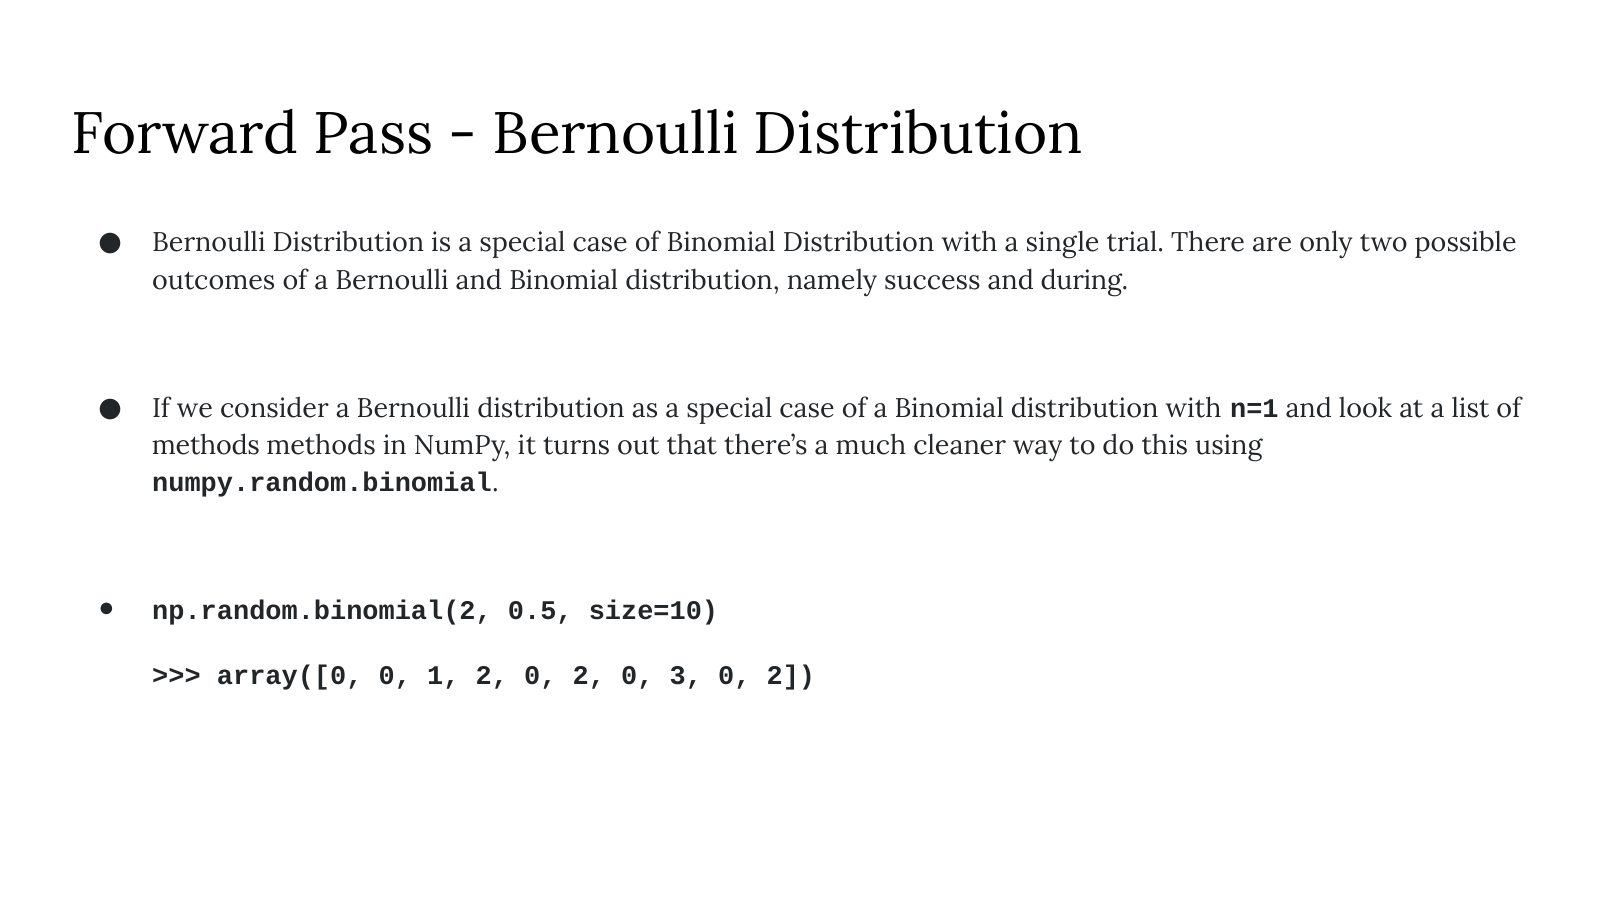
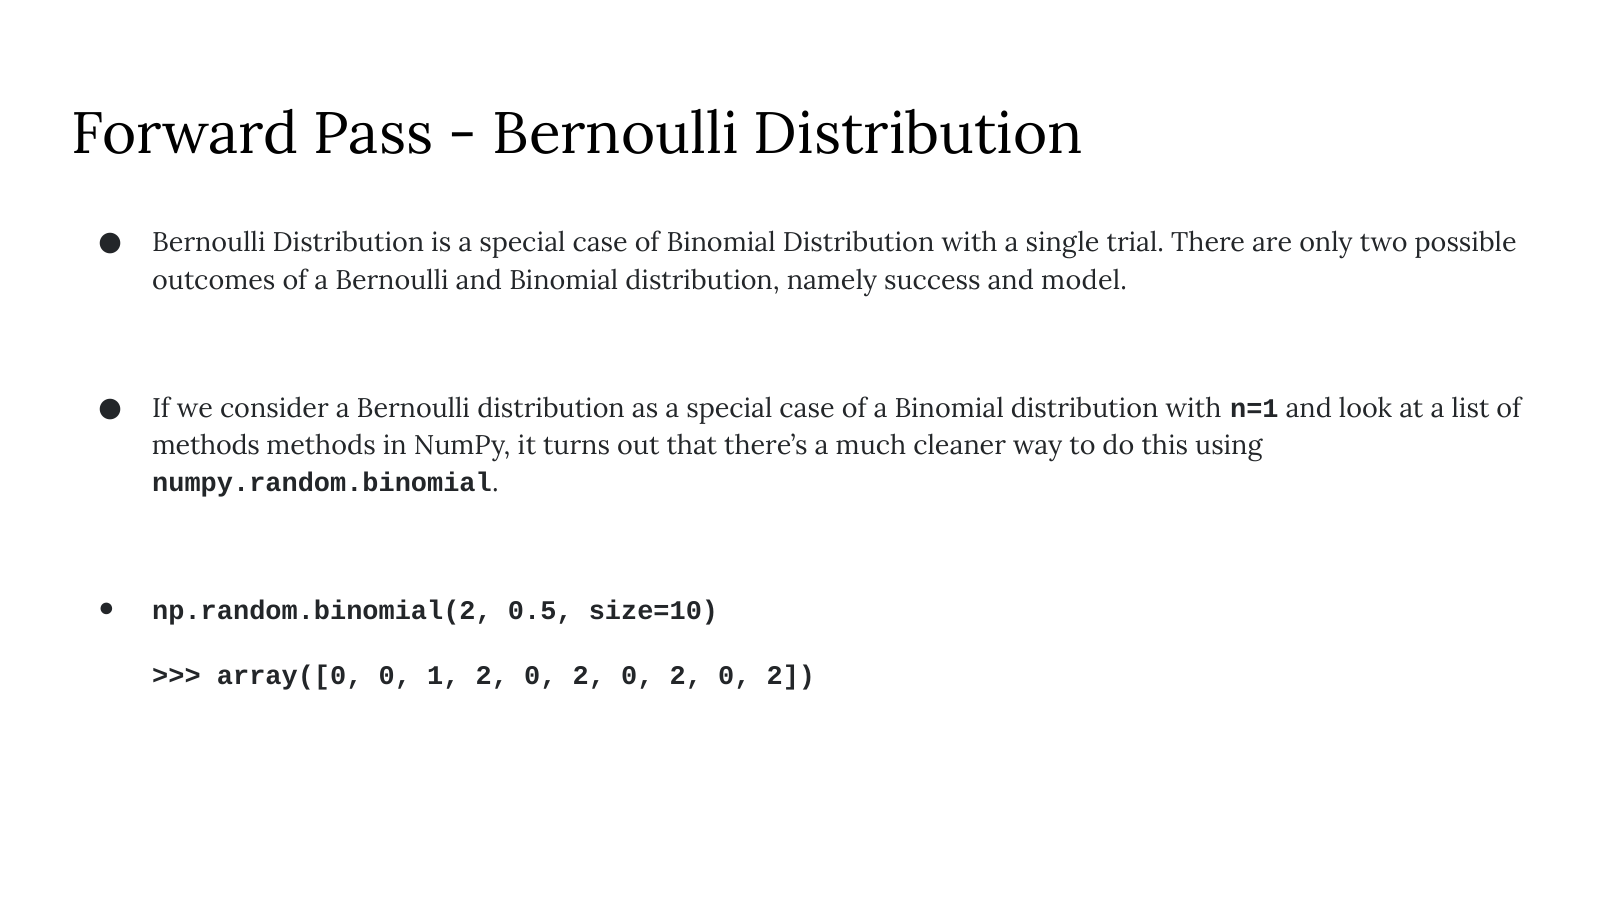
during: during -> model
3 at (686, 675): 3 -> 2
